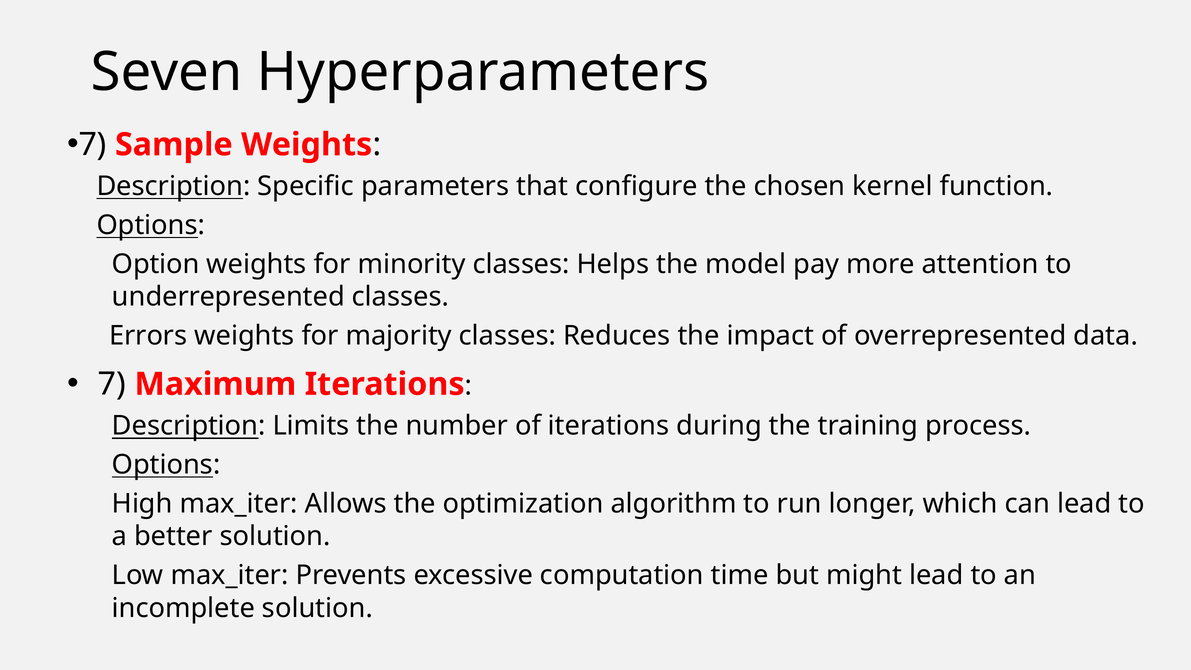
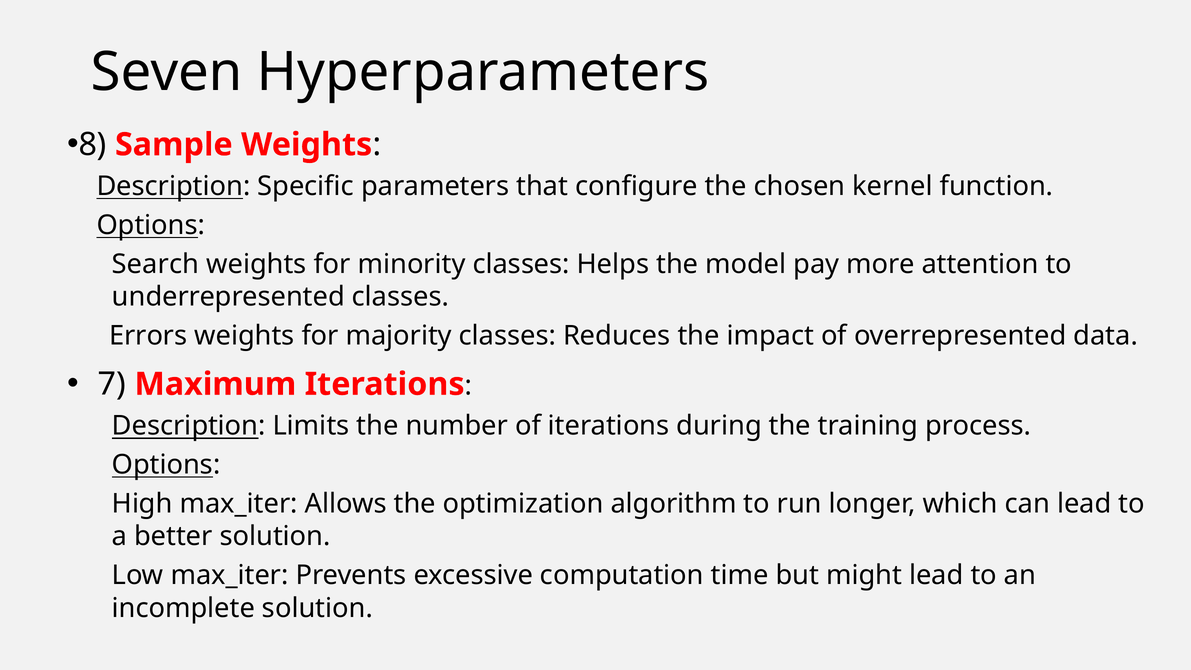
7 at (93, 145): 7 -> 8
Option: Option -> Search
